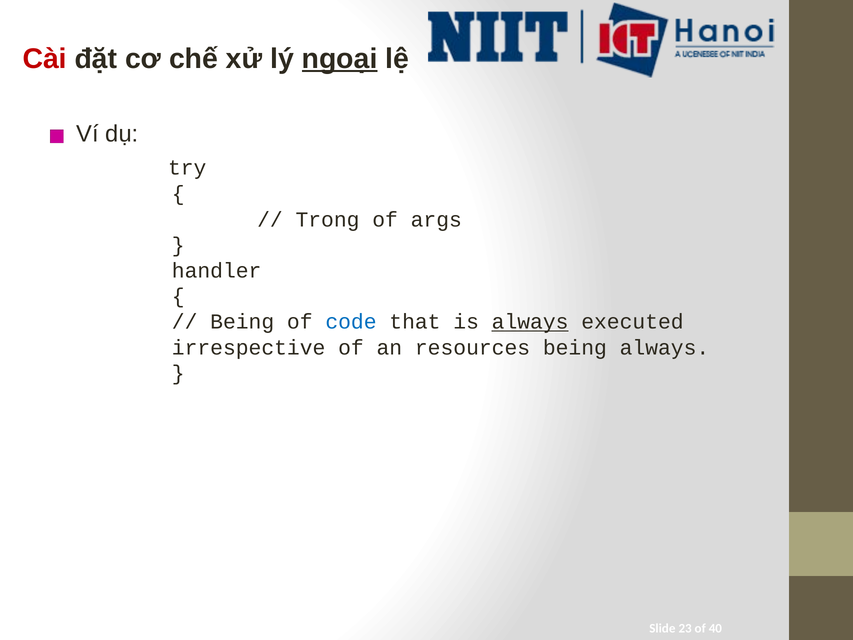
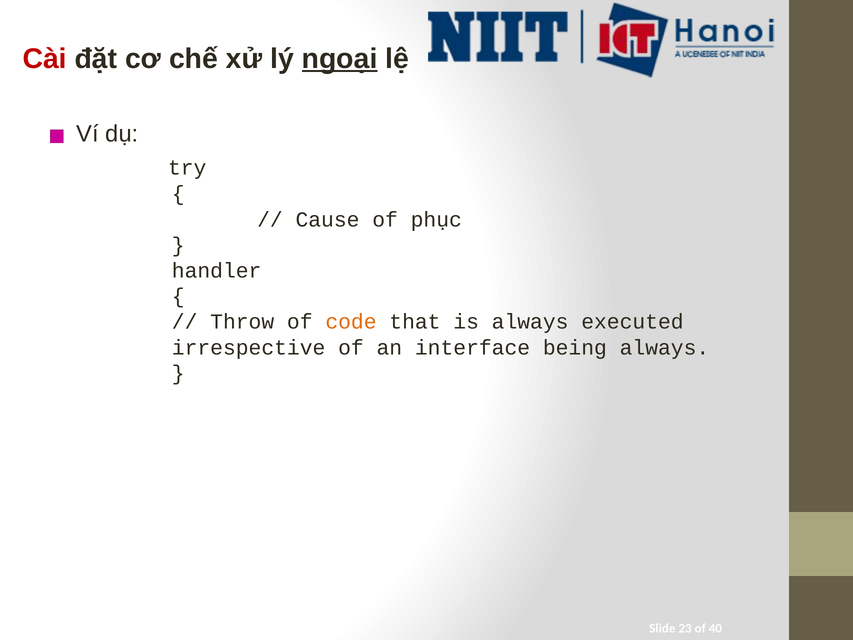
Trong: Trong -> Cause
args: args -> phục
Being at (242, 322): Being -> Throw
code colour: blue -> orange
always at (530, 322) underline: present -> none
resources: resources -> interface
